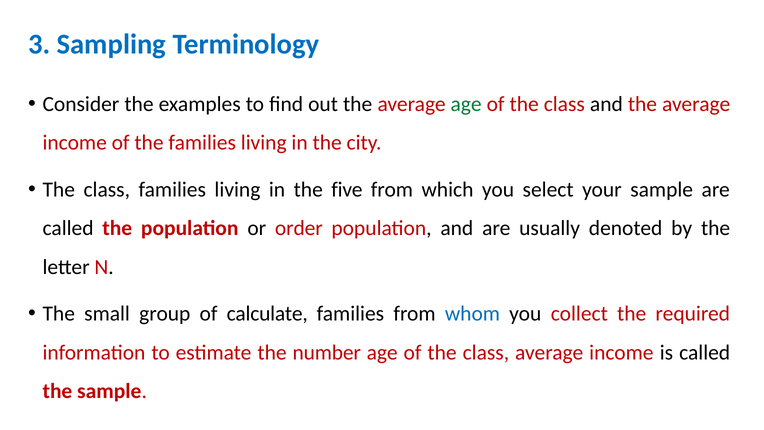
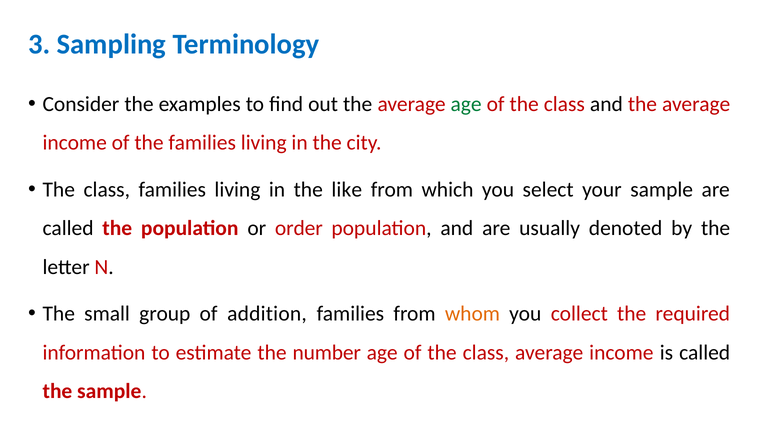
five: five -> like
calculate: calculate -> addition
whom colour: blue -> orange
